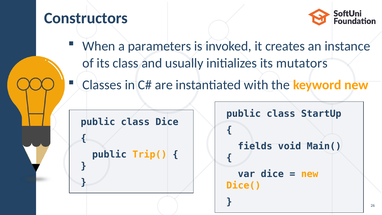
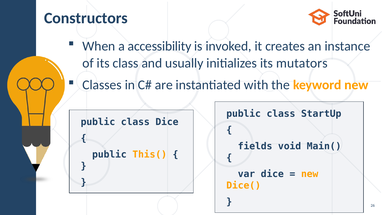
parameters: parameters -> accessibility
Trip(: Trip( -> This(
